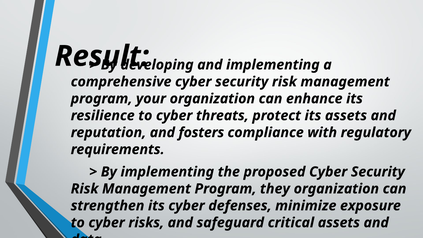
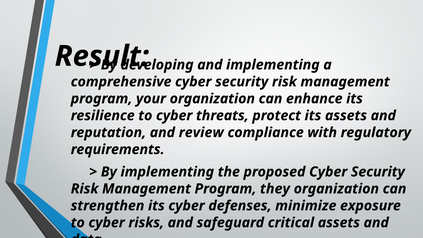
fosters: fosters -> review
